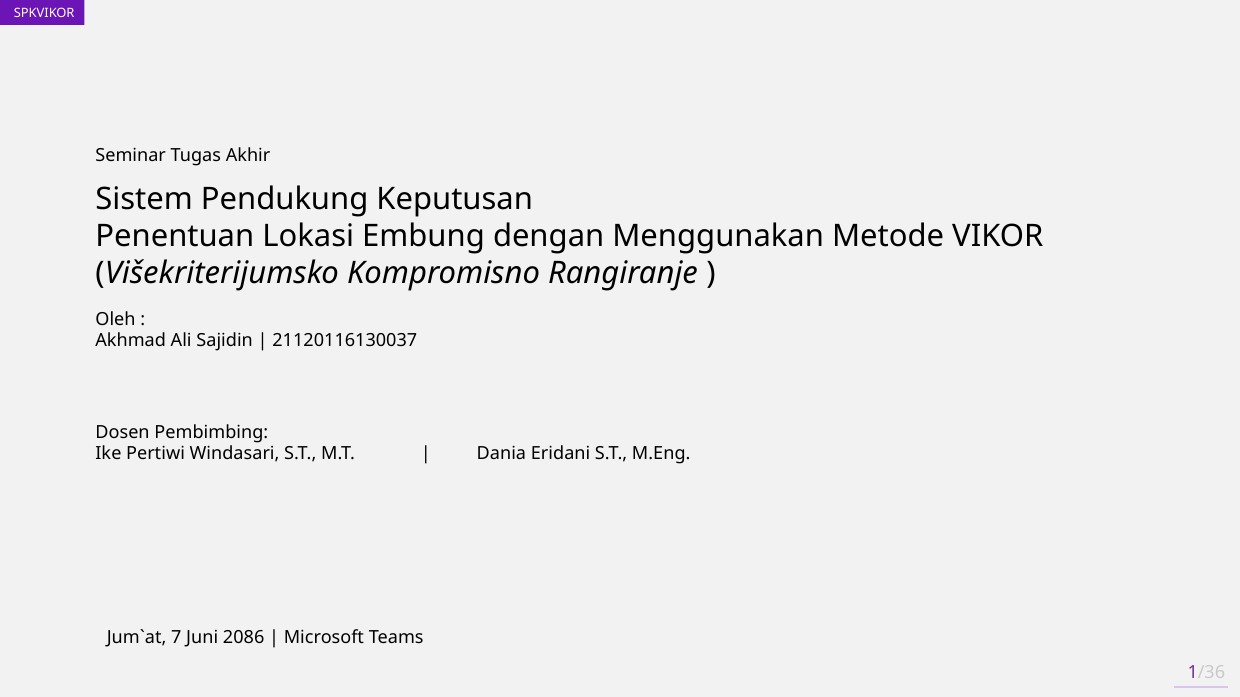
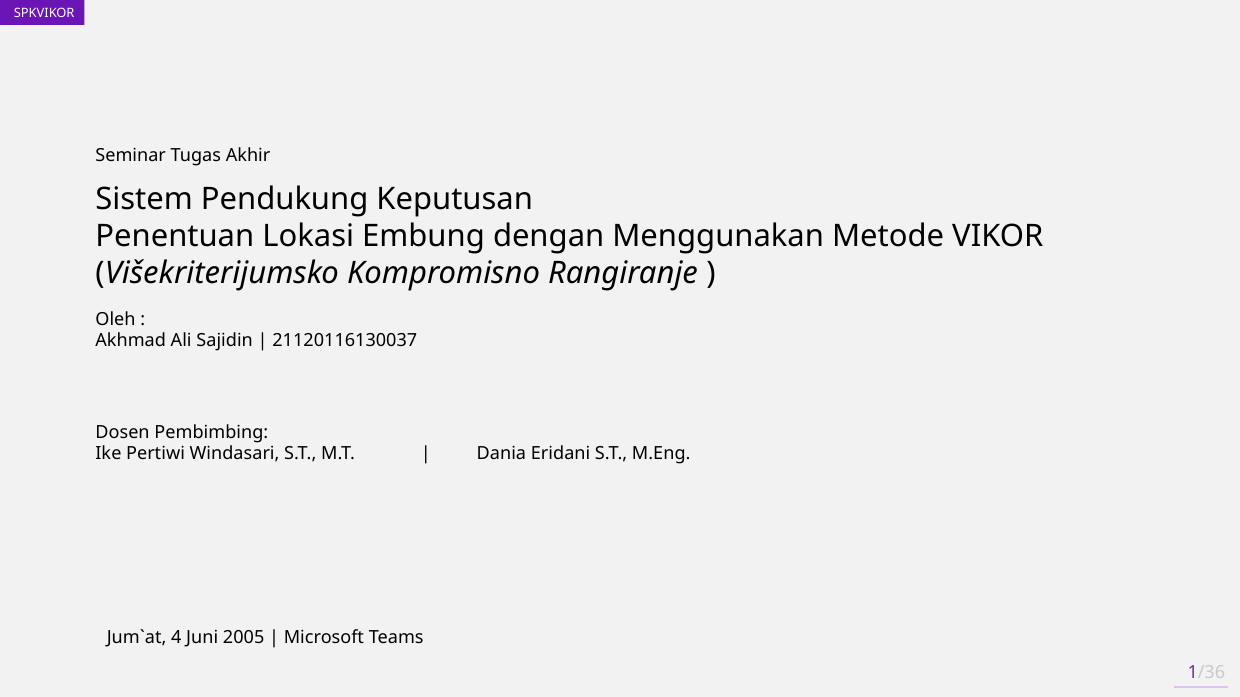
7: 7 -> 4
2086: 2086 -> 2005
